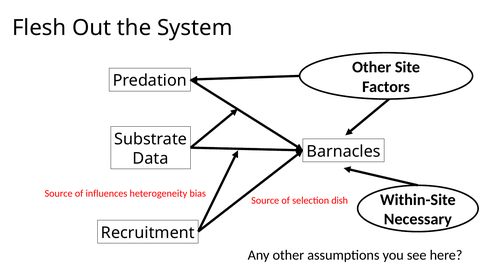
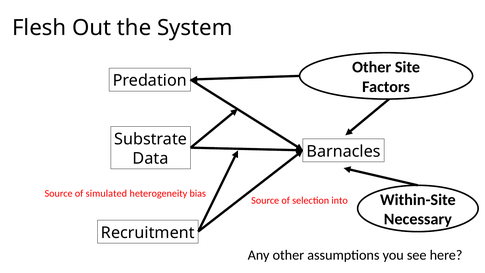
influences: influences -> simulated
dish: dish -> into
